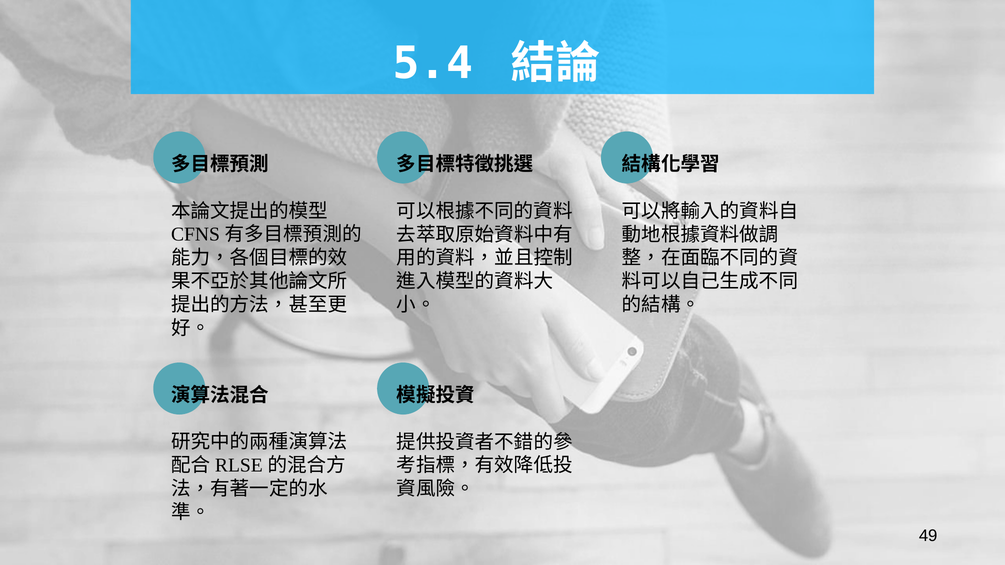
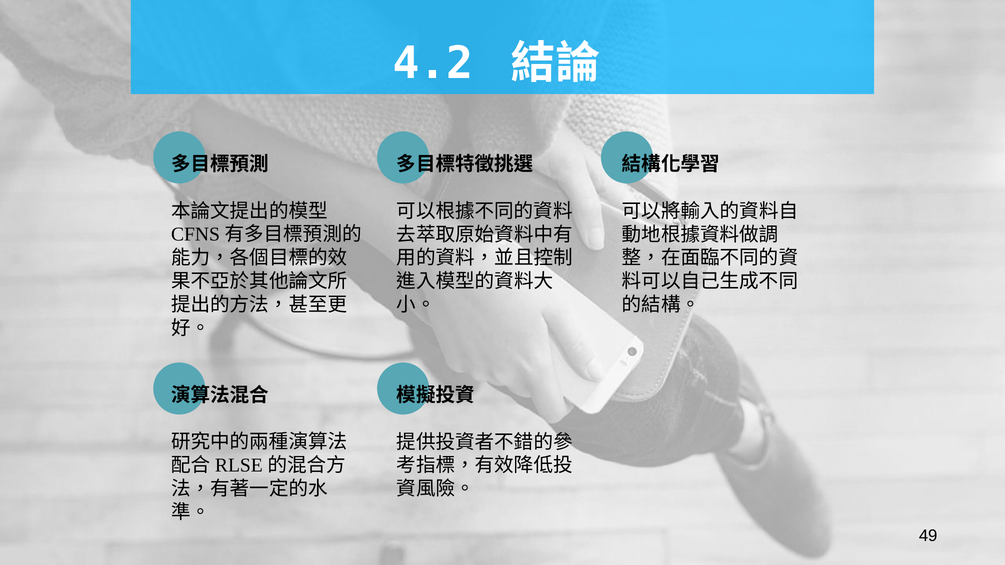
5.4: 5.4 -> 4.2
